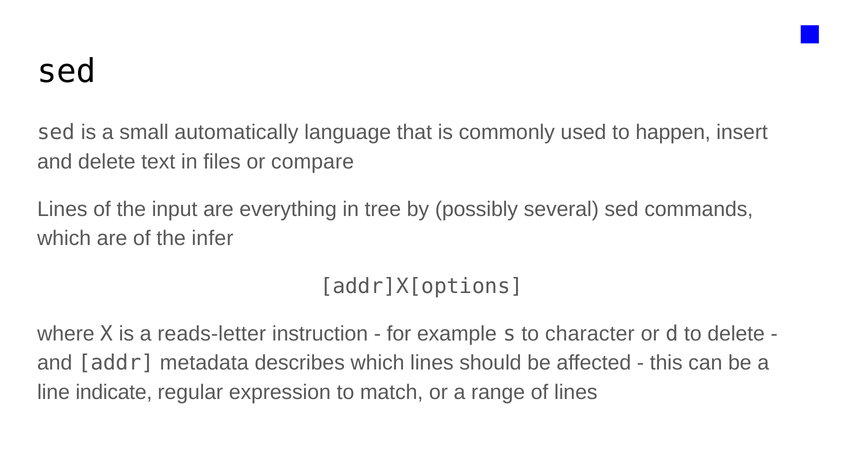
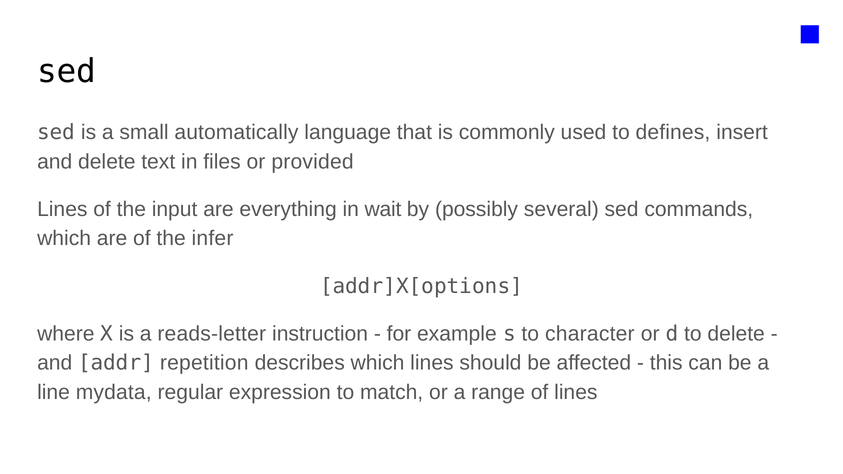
happen: happen -> defines
compare: compare -> provided
tree: tree -> wait
metadata: metadata -> repetition
indicate: indicate -> mydata
